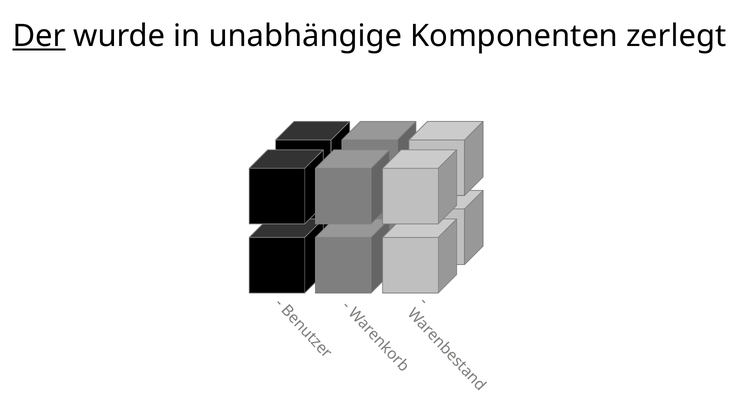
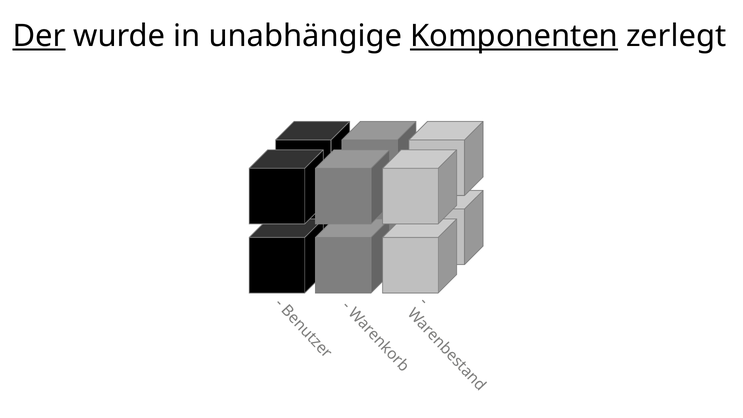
Komponenten underline: none -> present
